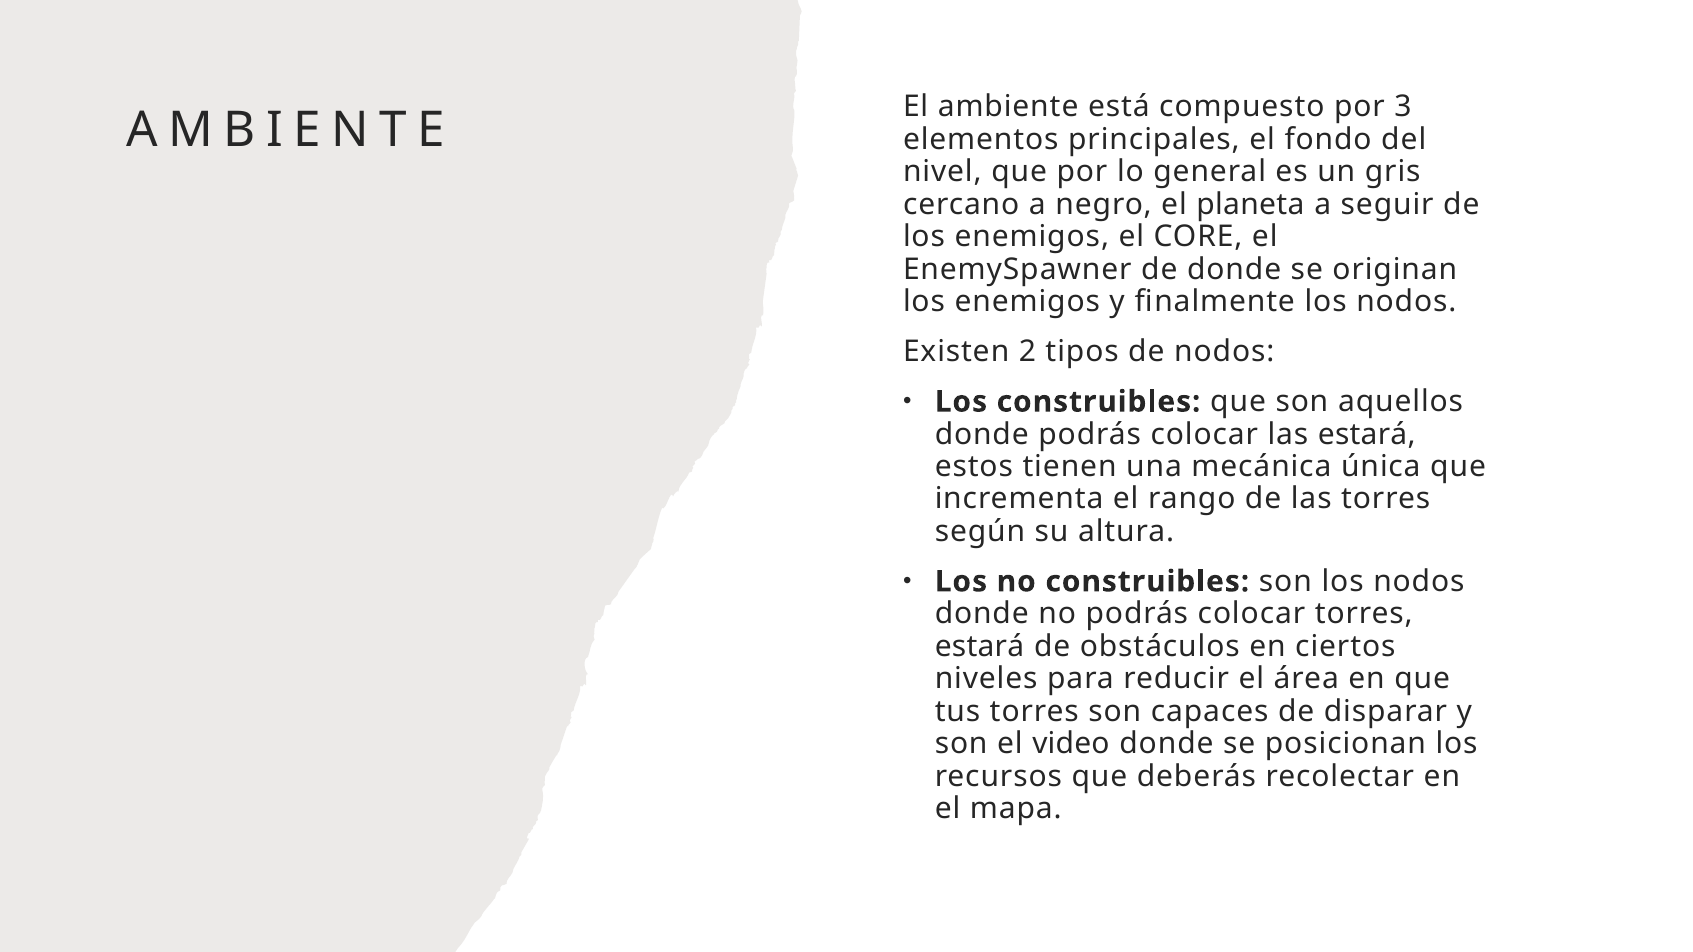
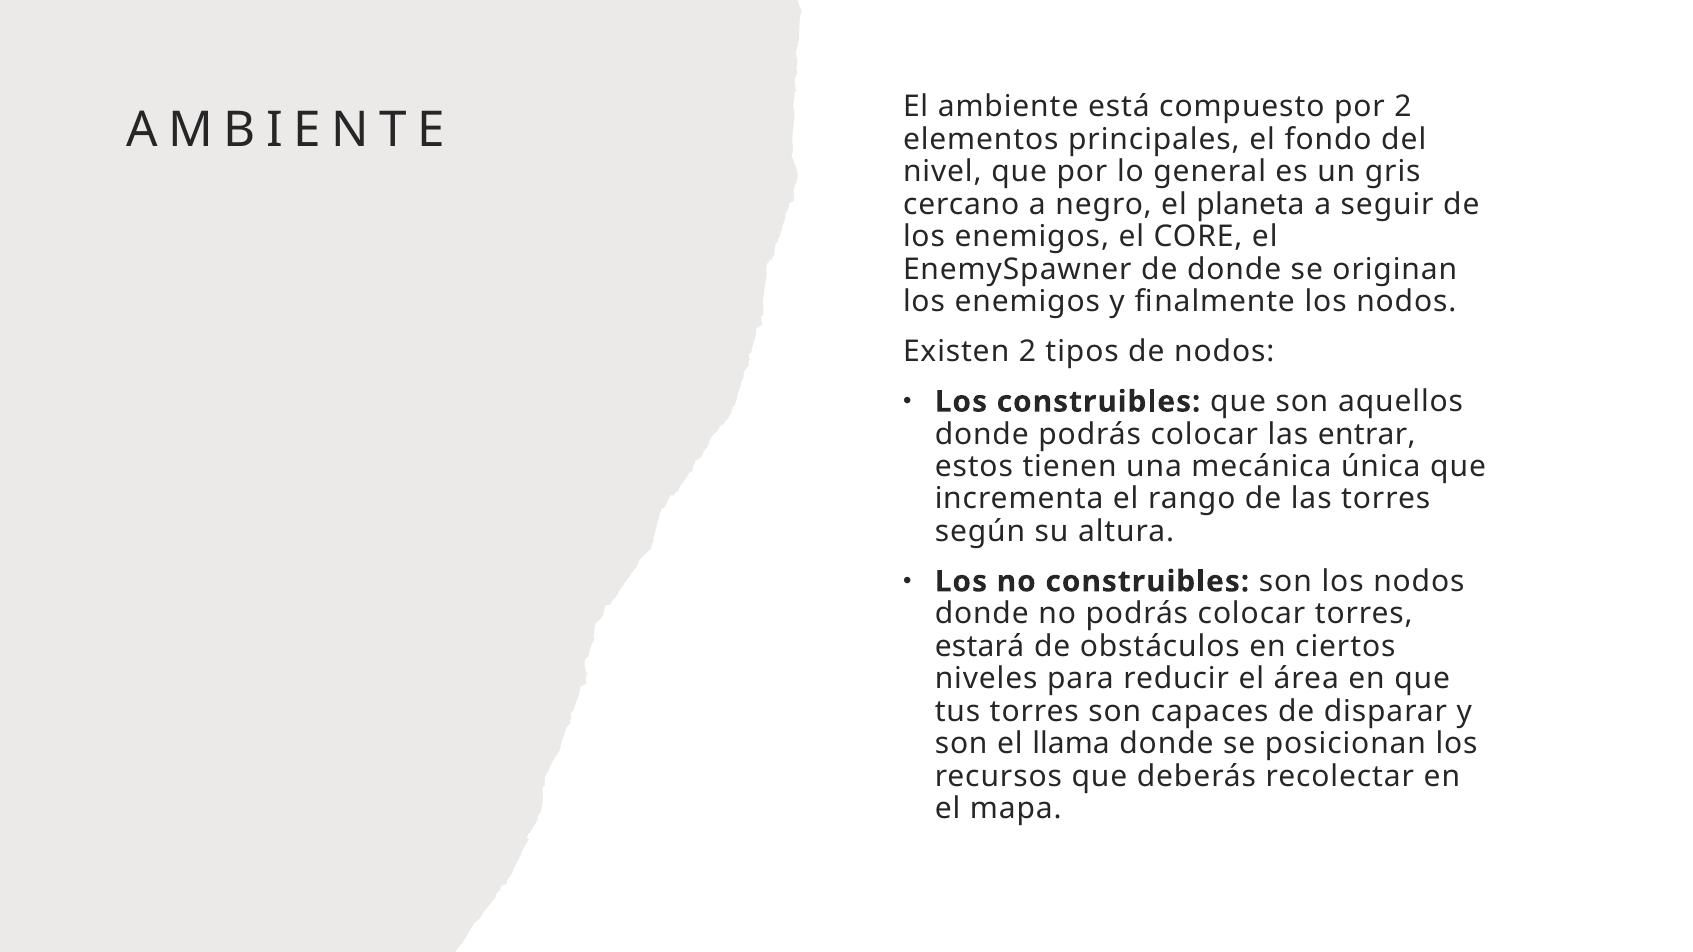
por 3: 3 -> 2
las estará: estará -> entrar
video: video -> llama
